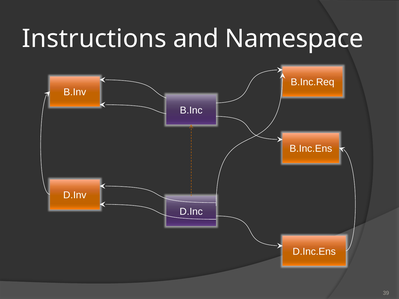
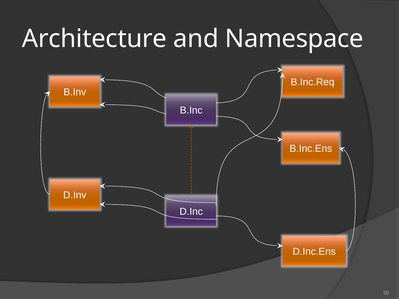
Instructions: Instructions -> Architecture
